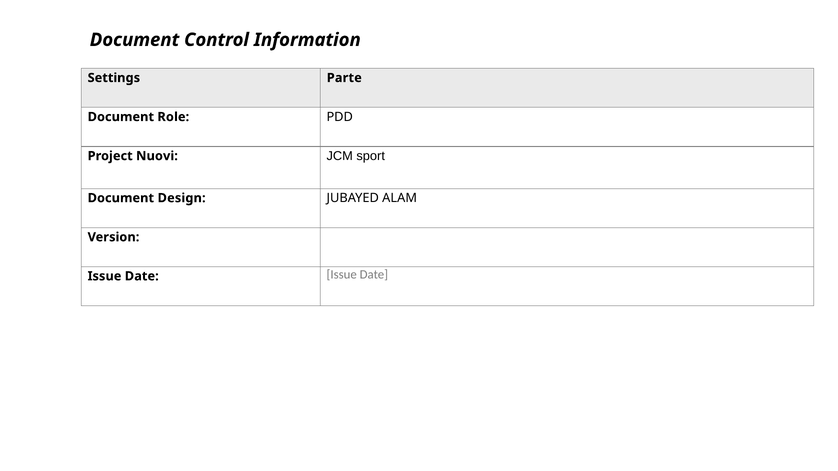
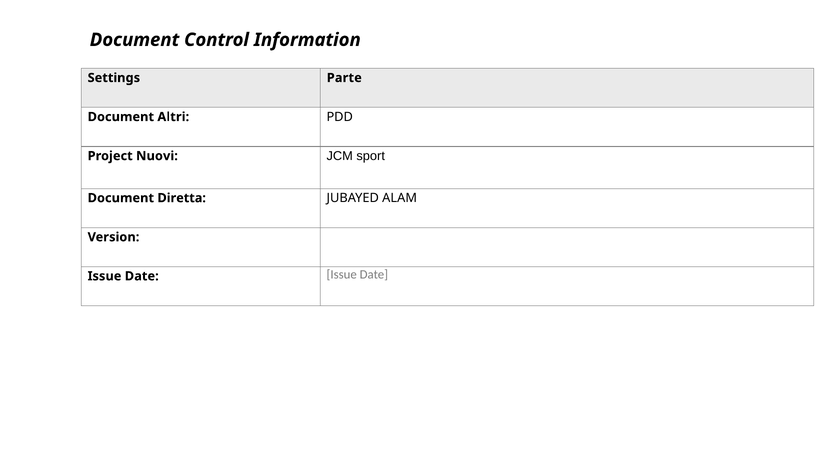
Role: Role -> Altri
Design: Design -> Diretta
